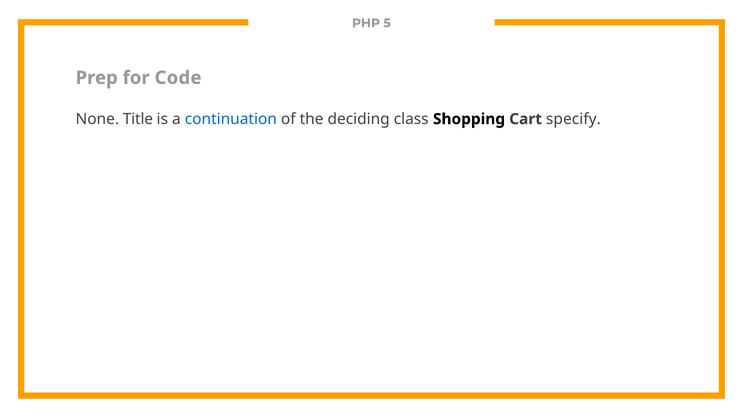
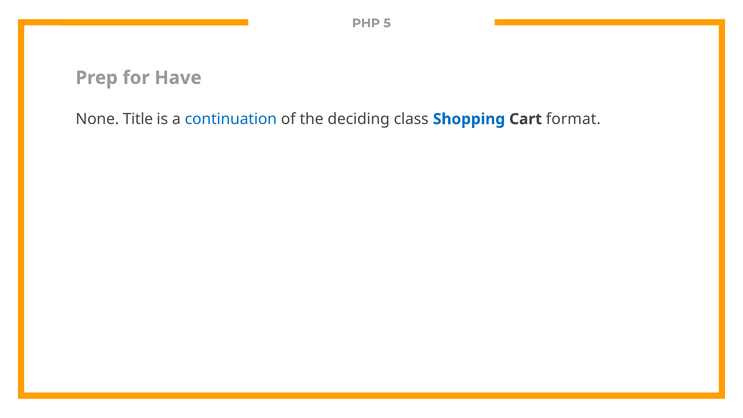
Code: Code -> Have
Shopping colour: black -> blue
specify: specify -> format
